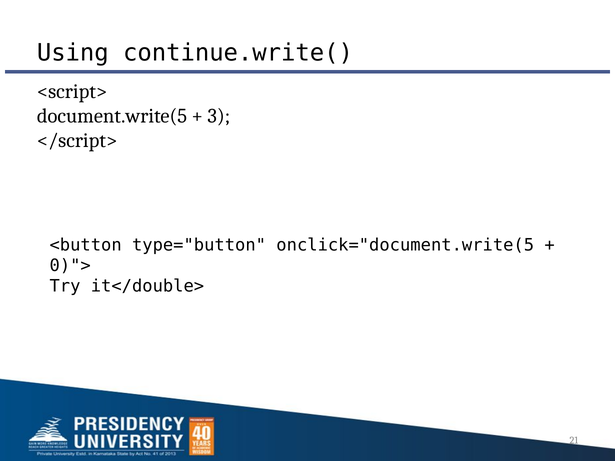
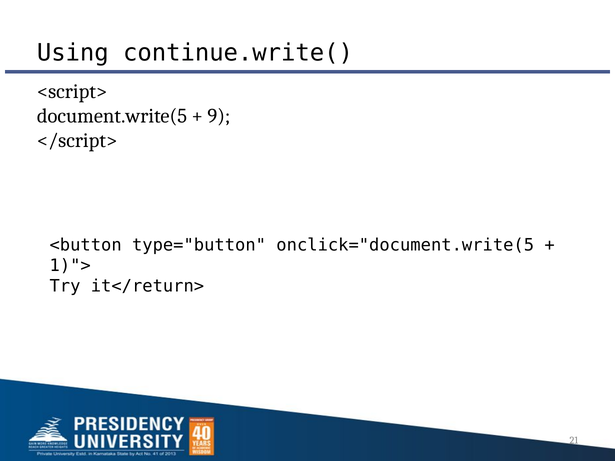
3: 3 -> 9
0)">: 0)"> -> 1)">
it</double>: it</double> -> it</return>
